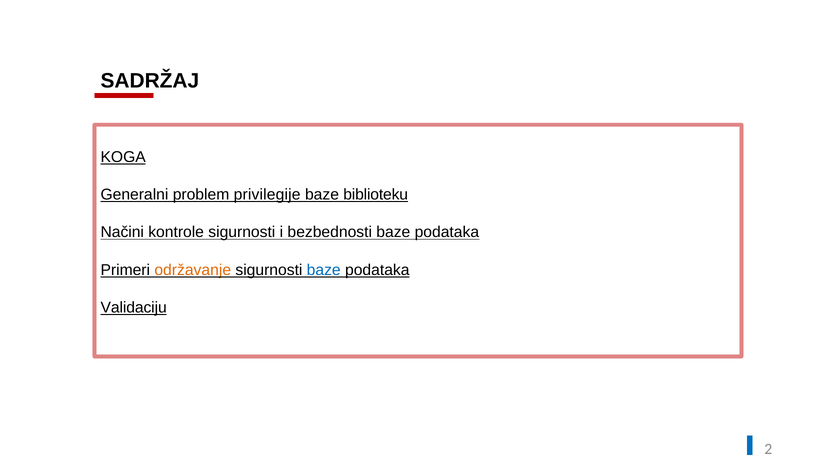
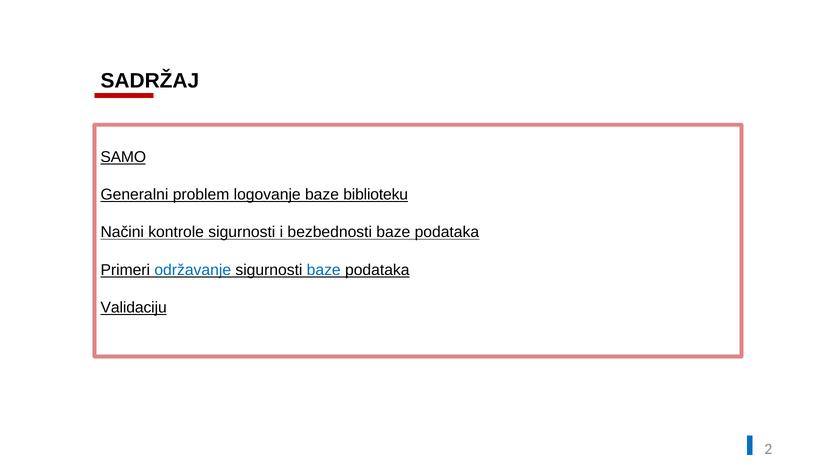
KOGA: KOGA -> SAMO
privilegije: privilegije -> logovanje
održavanje colour: orange -> blue
